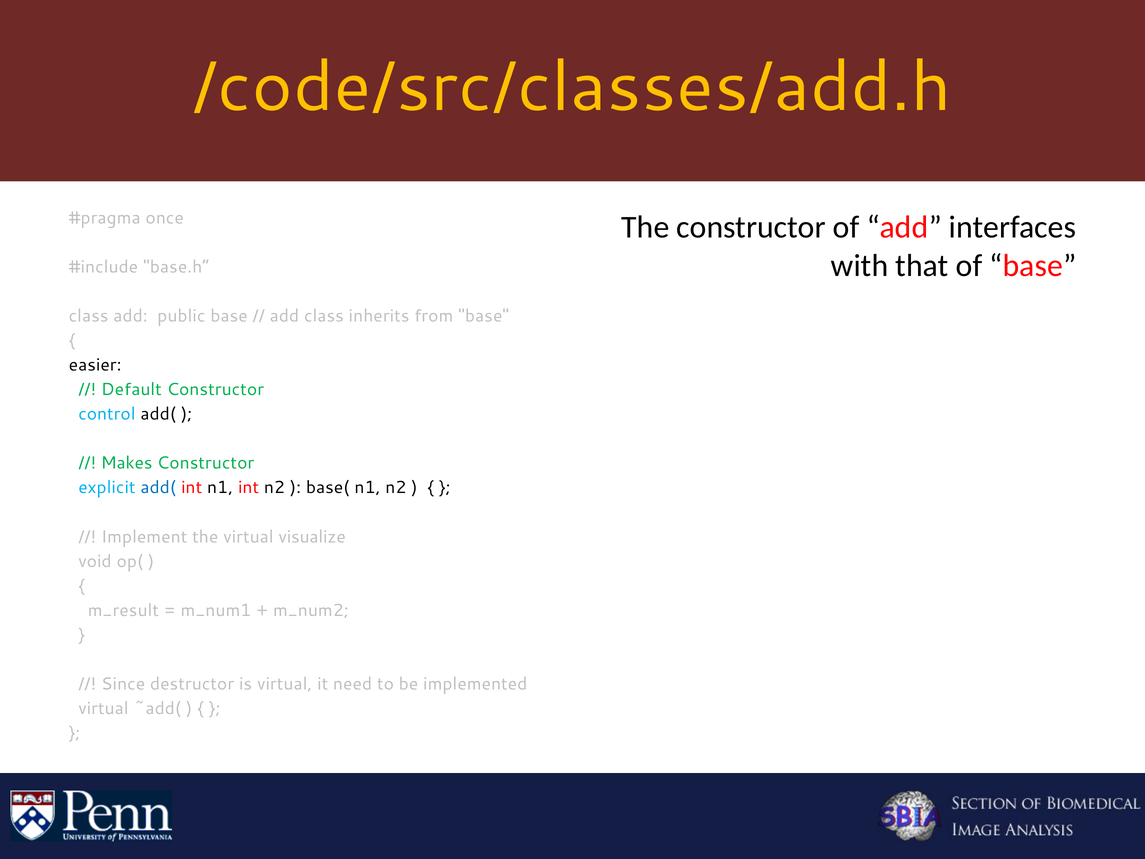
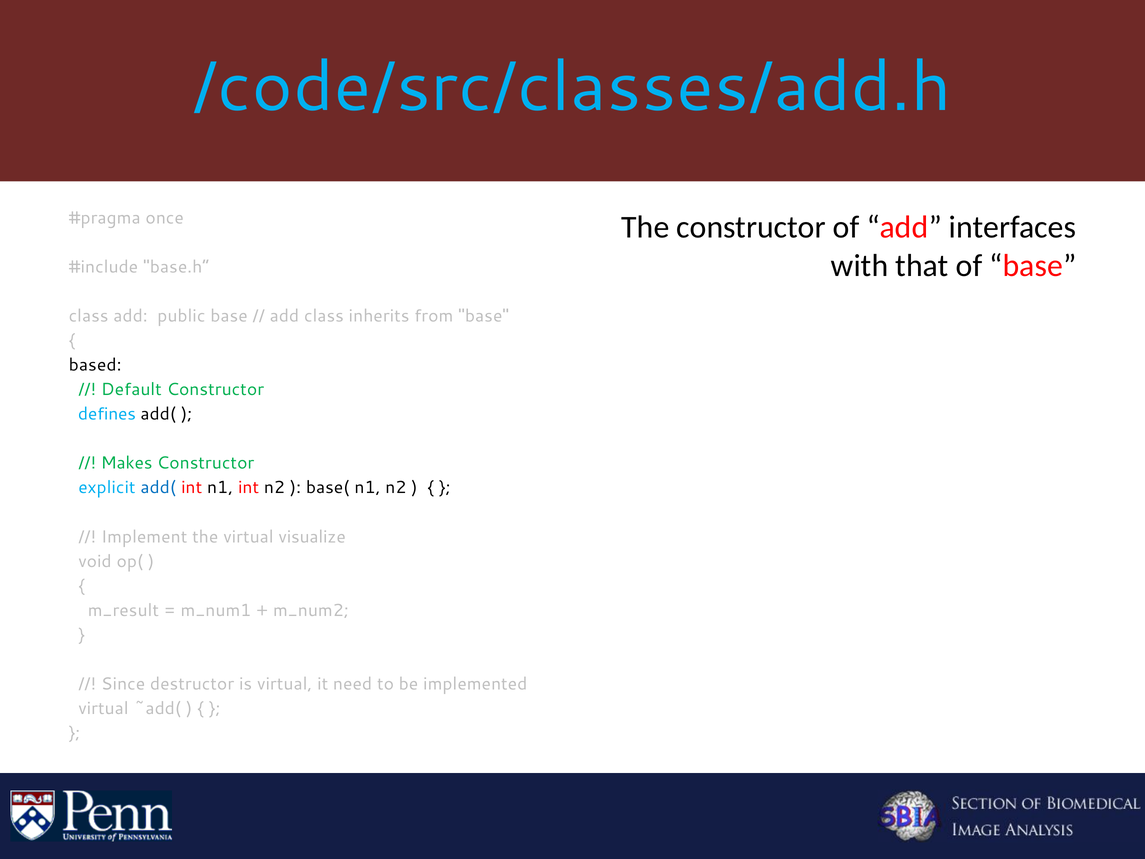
/code/src/classes/add.h colour: yellow -> light blue
easier: easier -> based
control: control -> defines
